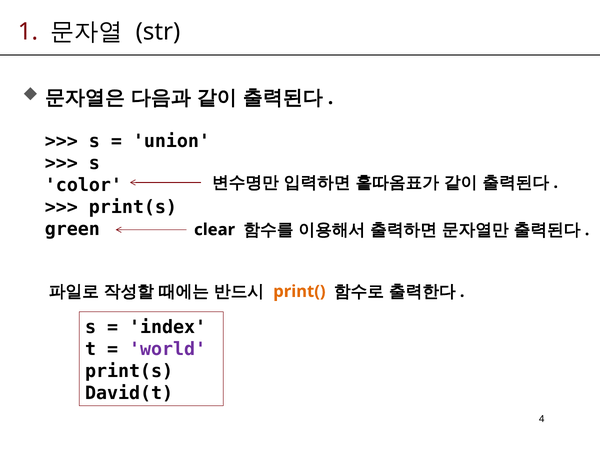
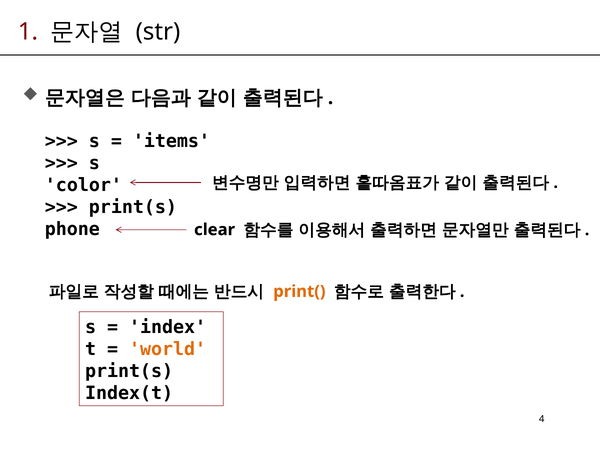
union: union -> items
green: green -> phone
world colour: purple -> orange
David(t: David(t -> Index(t
